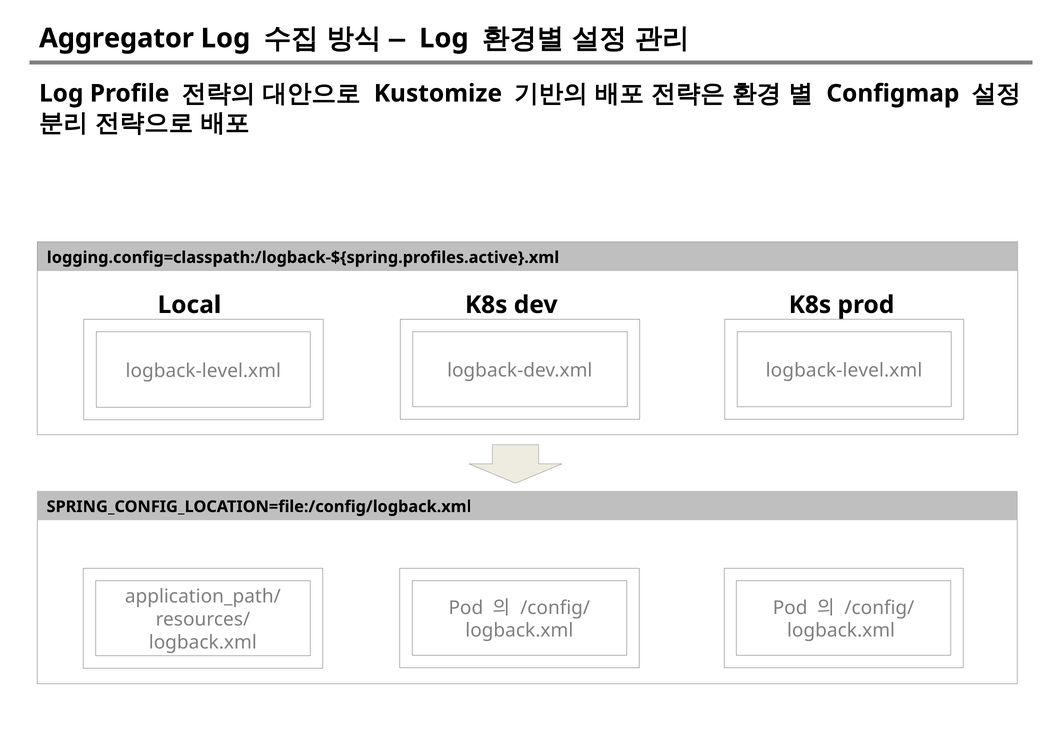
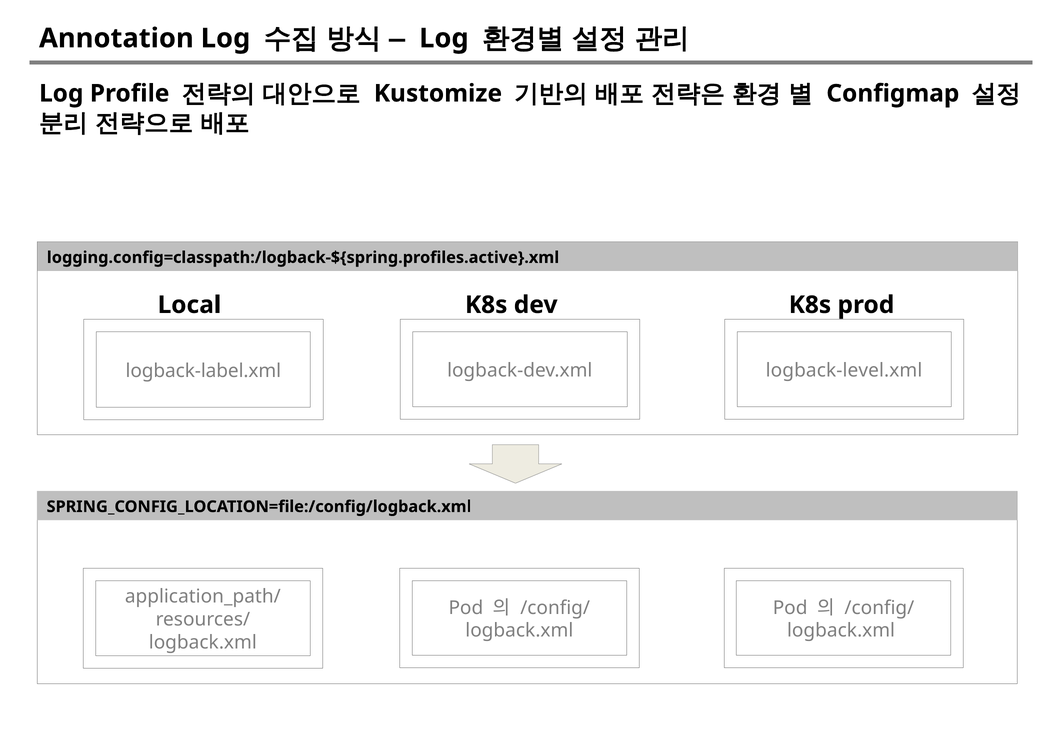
Aggregator: Aggregator -> Annotation
logback-level.xml at (203, 371): logback-level.xml -> logback-label.xml
